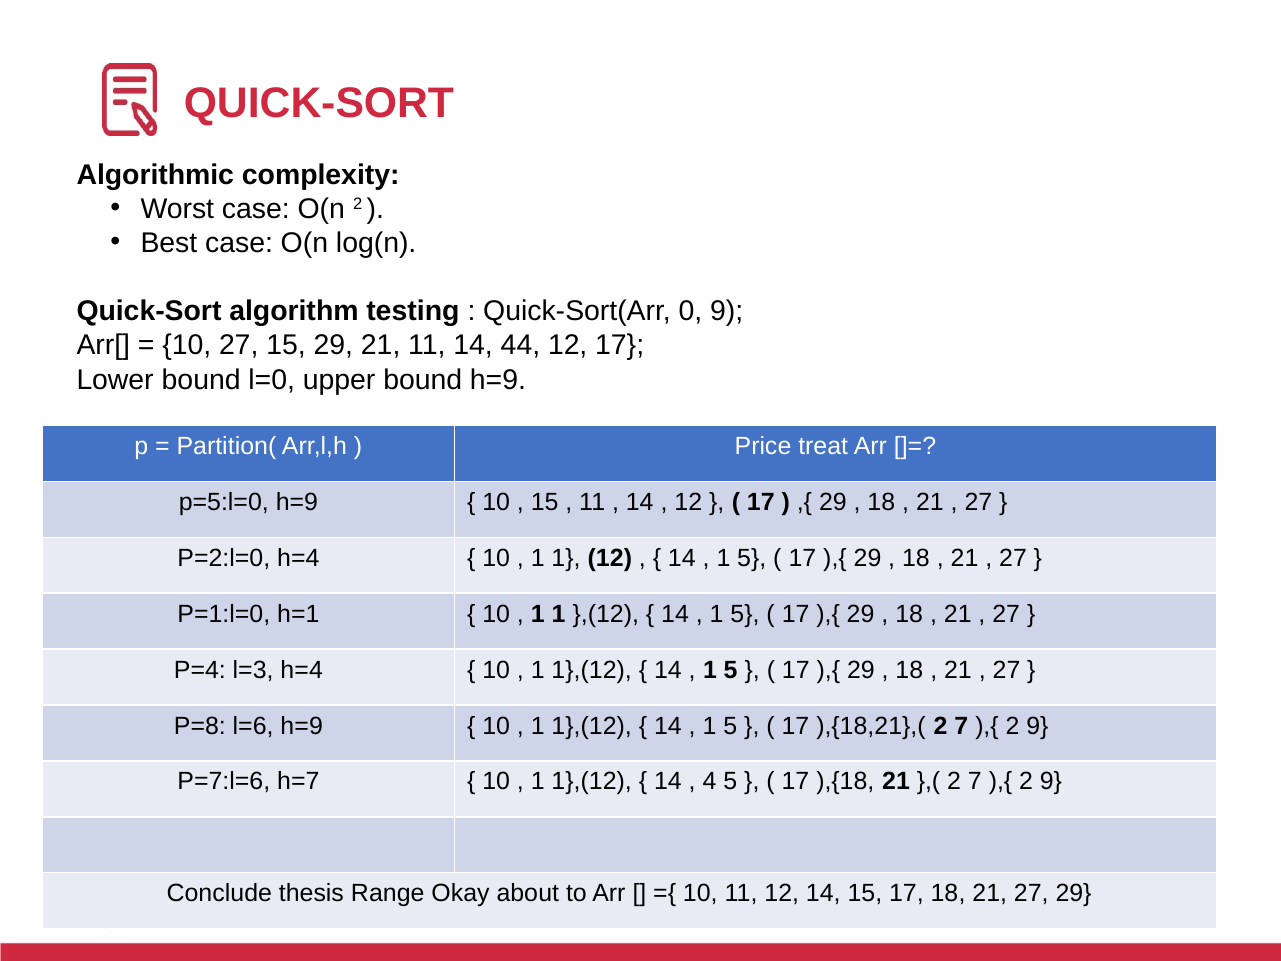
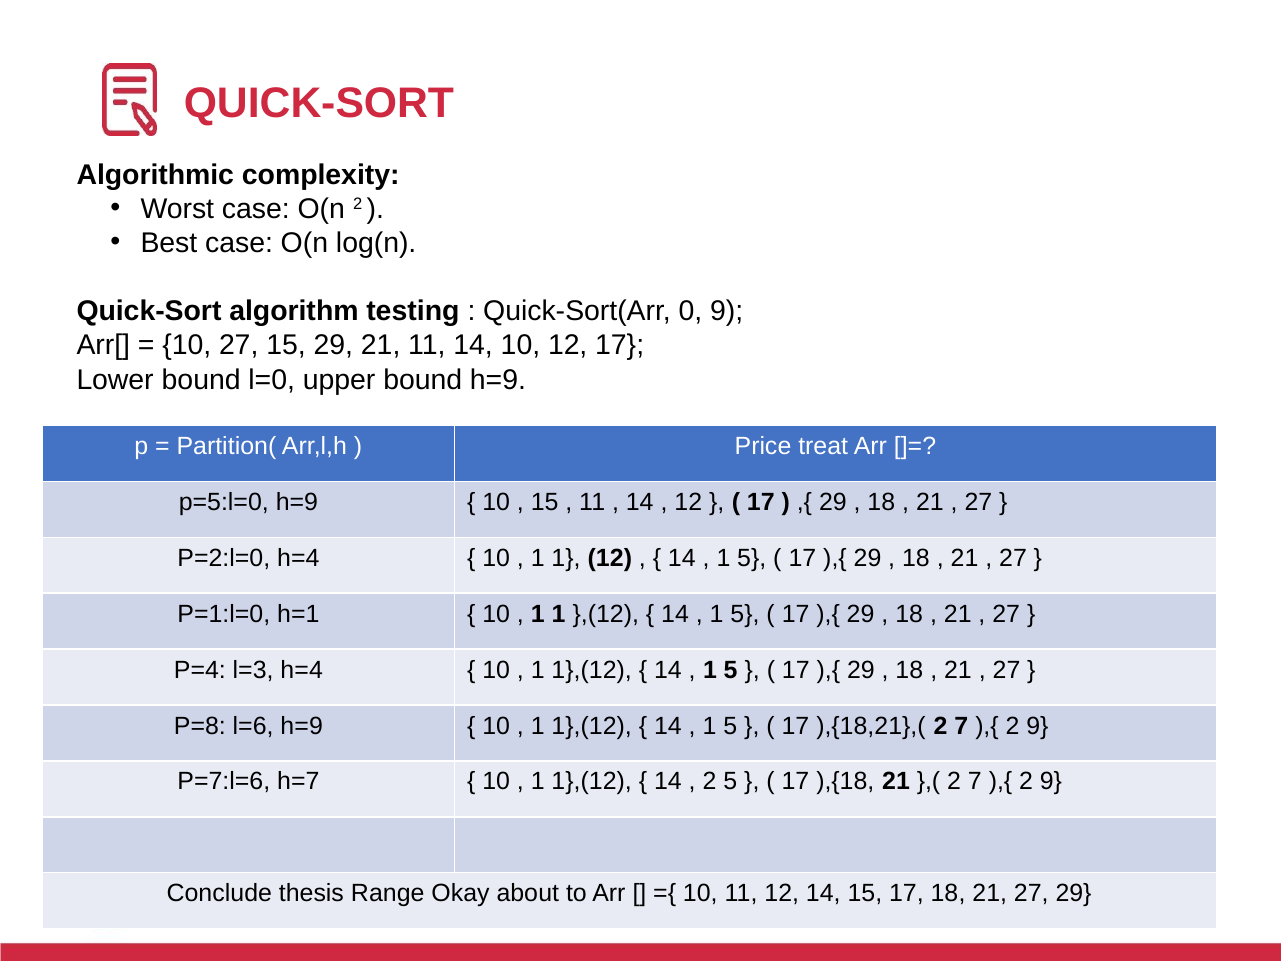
14 44: 44 -> 10
4 at (709, 782): 4 -> 2
